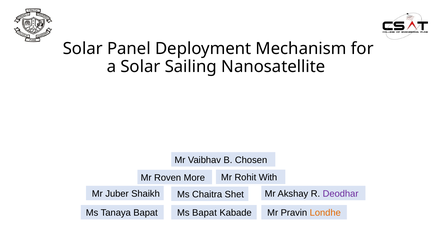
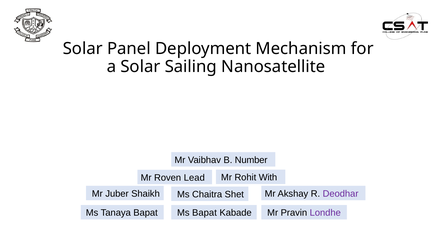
Chosen: Chosen -> Number
More: More -> Lead
Londhe colour: orange -> purple
